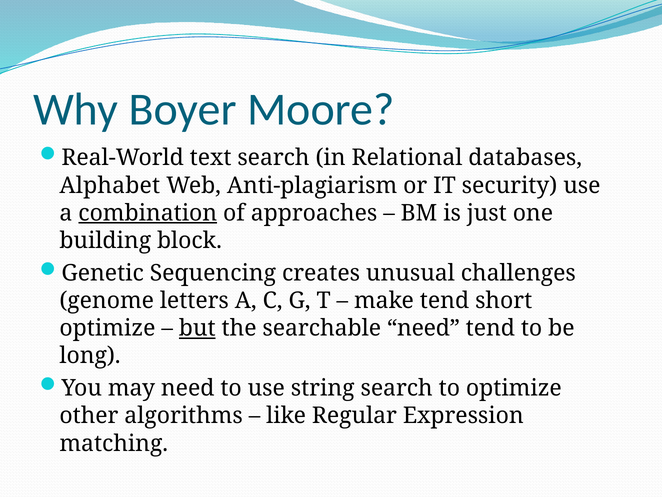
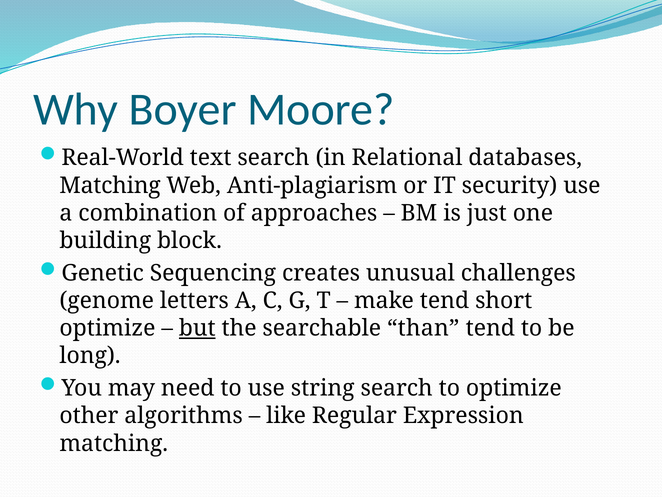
Alphabet at (110, 185): Alphabet -> Matching
combination underline: present -> none
searchable need: need -> than
